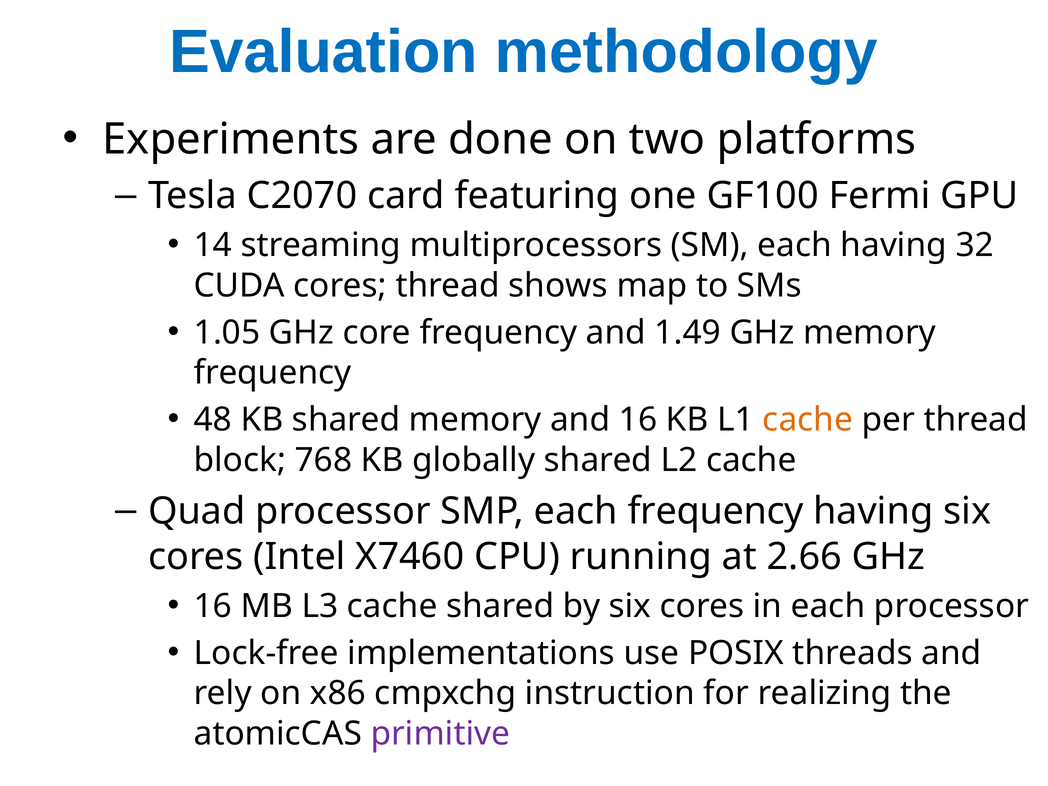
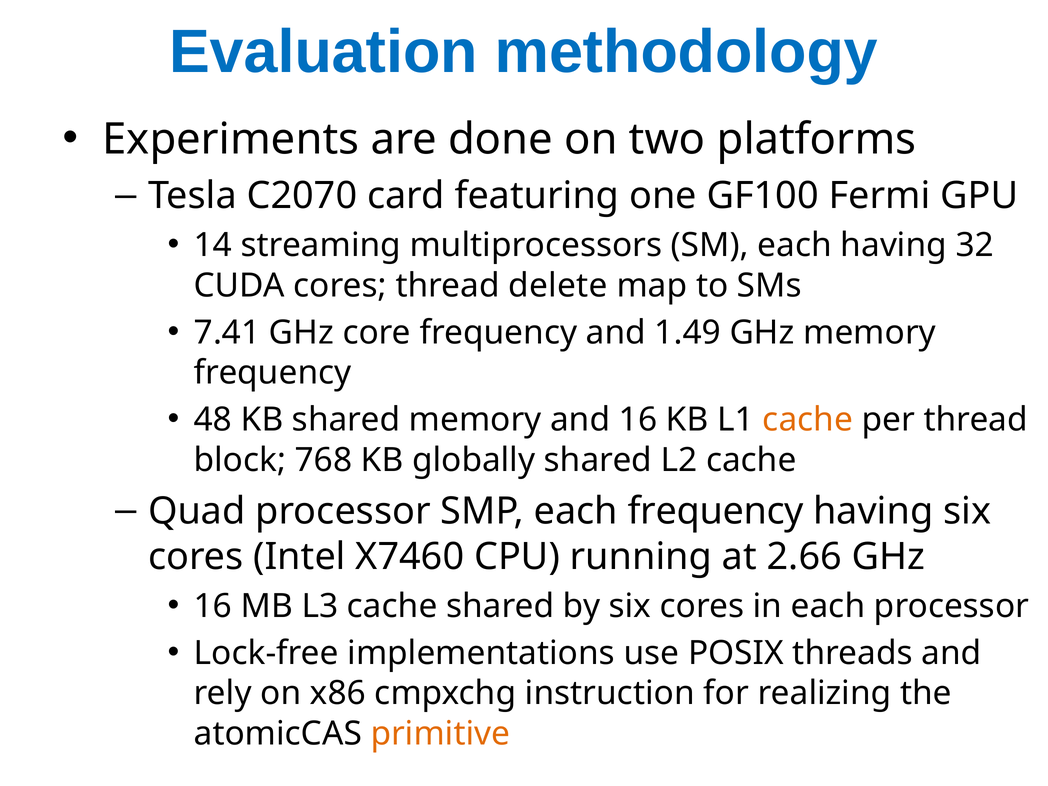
shows: shows -> delete
1.05: 1.05 -> 7.41
primitive colour: purple -> orange
